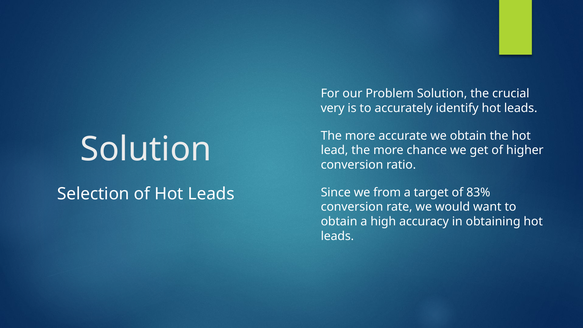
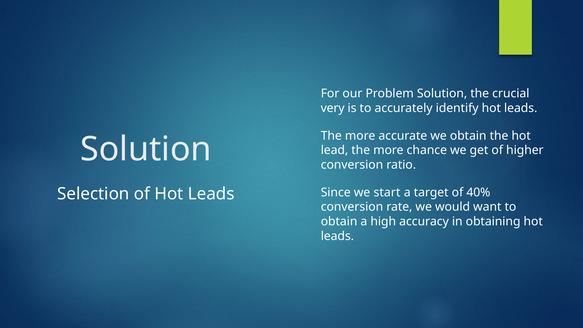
from: from -> start
83%: 83% -> 40%
